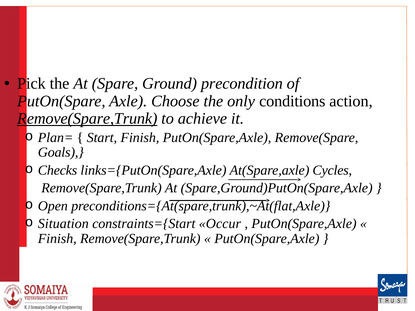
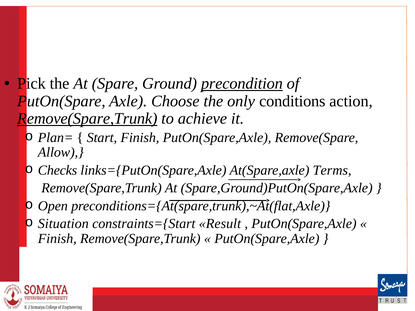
precondition underline: none -> present
Goals: Goals -> Allow
Cycles: Cycles -> Terms
Occur: Occur -> Result
